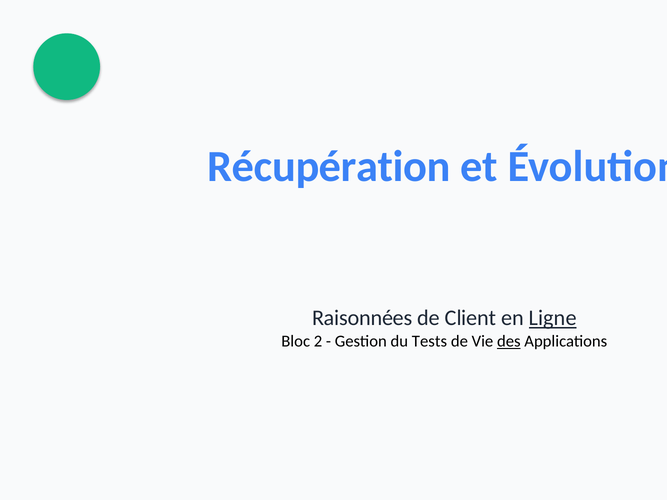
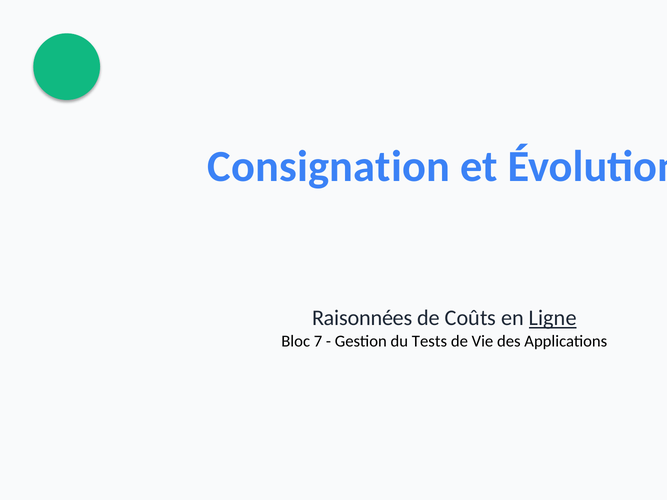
Récupération: Récupération -> Consignation
Client: Client -> Coûts
2: 2 -> 7
des underline: present -> none
